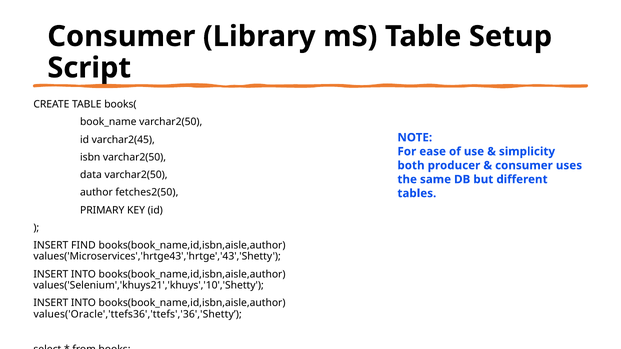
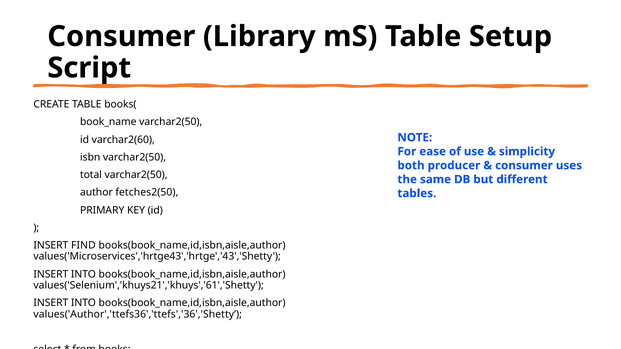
varchar2(45: varchar2(45 -> varchar2(60
data: data -> total
values('Selenium','khuys21','khuys','10','Shetty: values('Selenium','khuys21','khuys','10','Shetty -> values('Selenium','khuys21','khuys','61','Shetty
values('Oracle','ttefs36','ttefs','36','Shetty: values('Oracle','ttefs36','ttefs','36','Shetty -> values('Author','ttefs36','ttefs','36','Shetty
